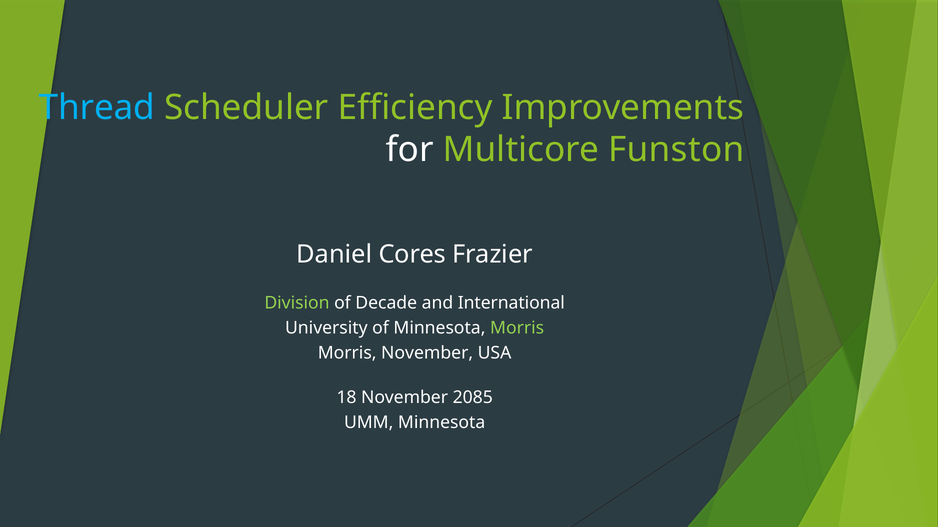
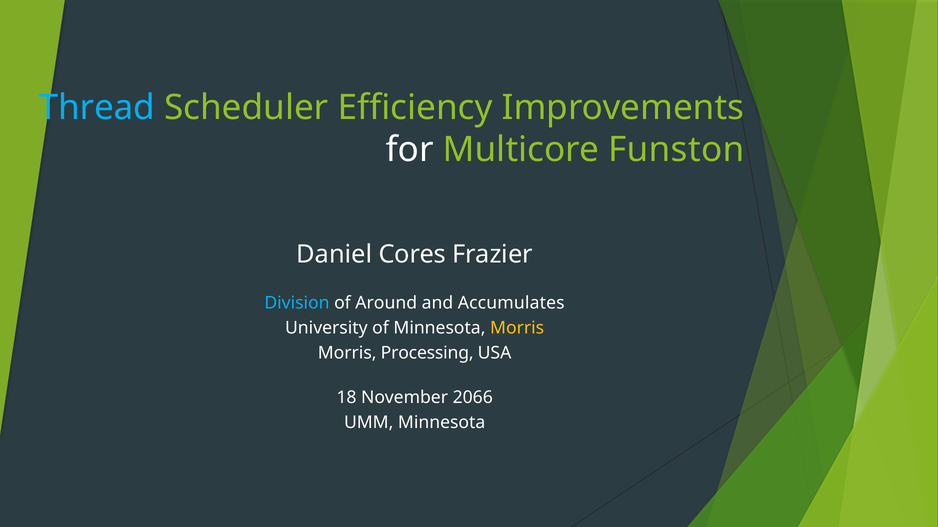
Division colour: light green -> light blue
Decade: Decade -> Around
International: International -> Accumulates
Morris at (517, 328) colour: light green -> yellow
Morris November: November -> Processing
2085: 2085 -> 2066
